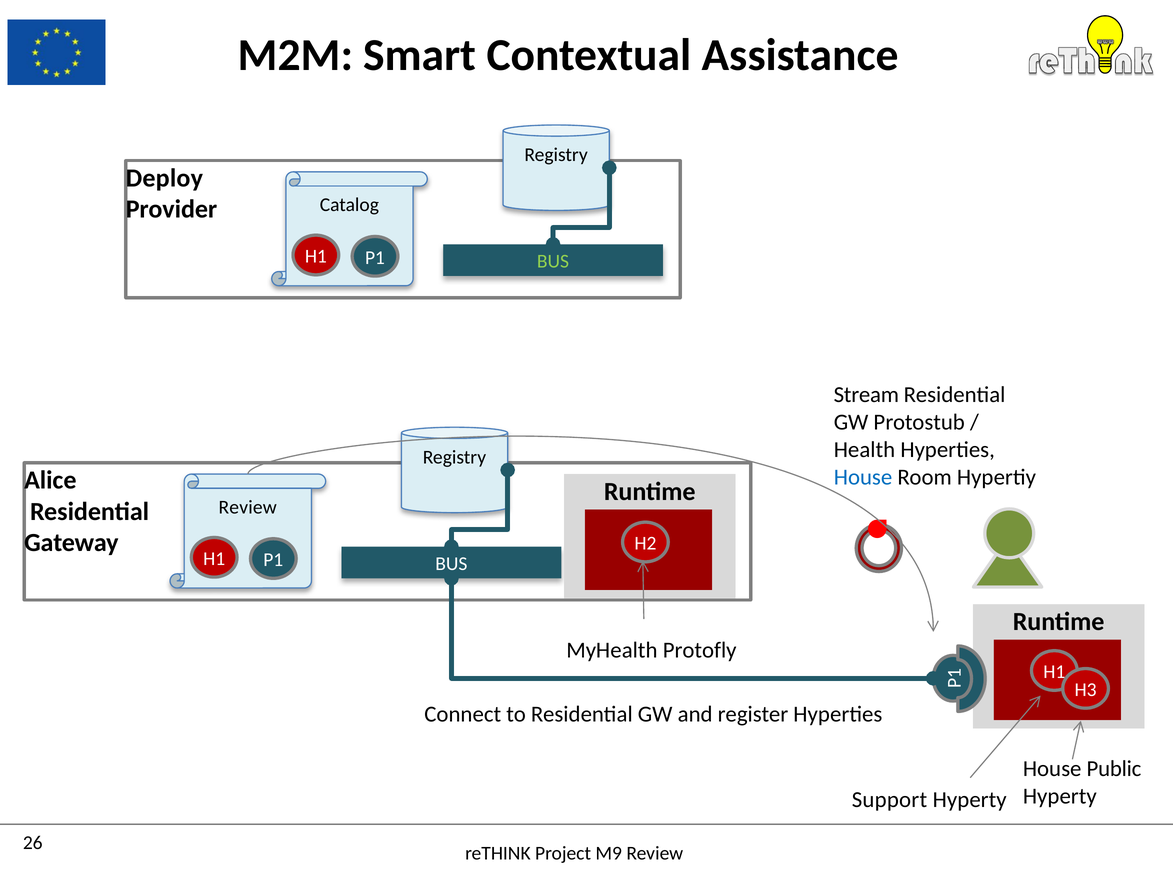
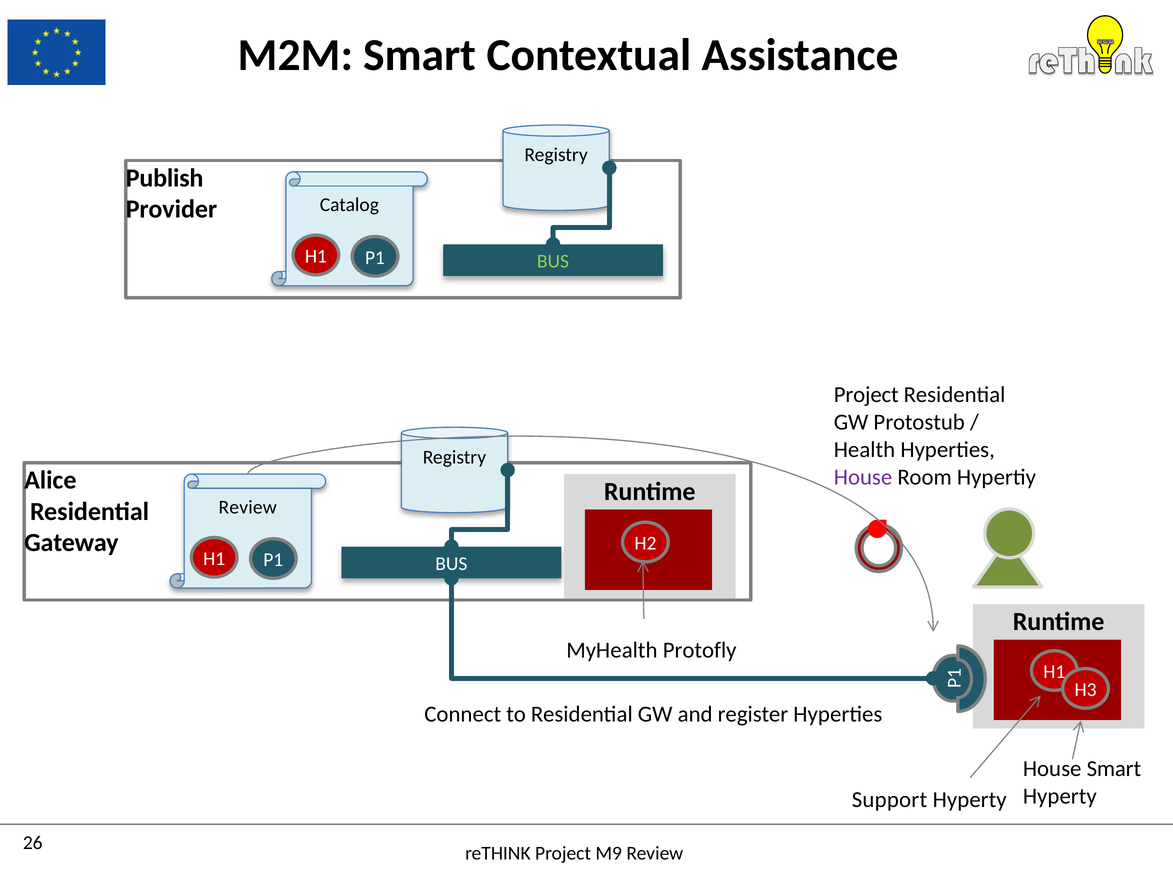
Deploy: Deploy -> Publish
Stream at (866, 395): Stream -> Project
House at (863, 477) colour: blue -> purple
House Public: Public -> Smart
